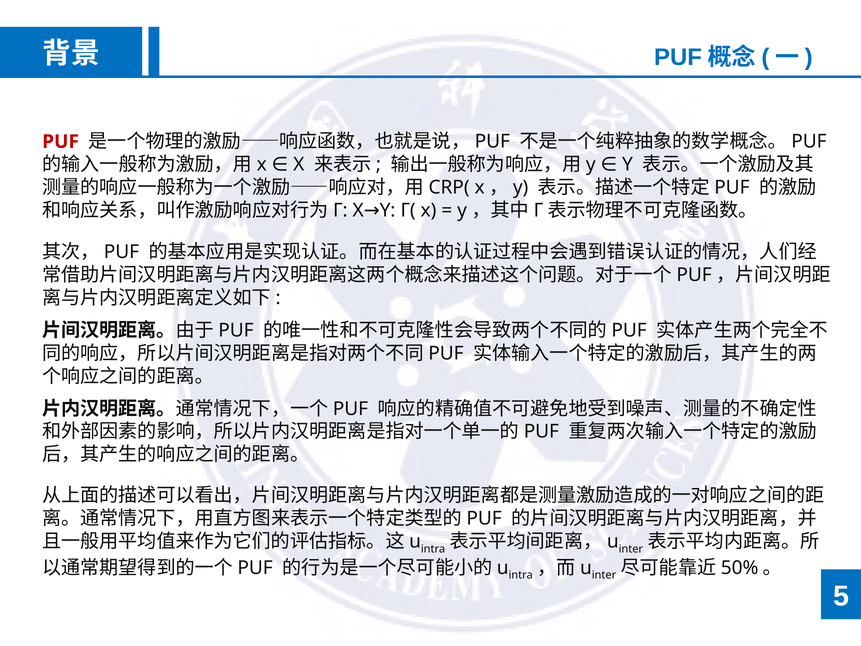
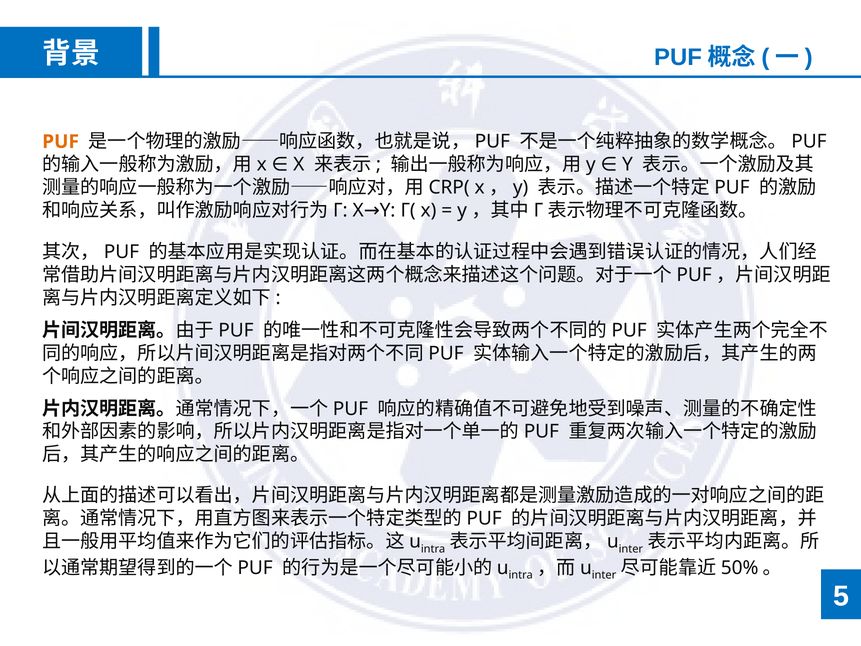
PUF colour: red -> orange
